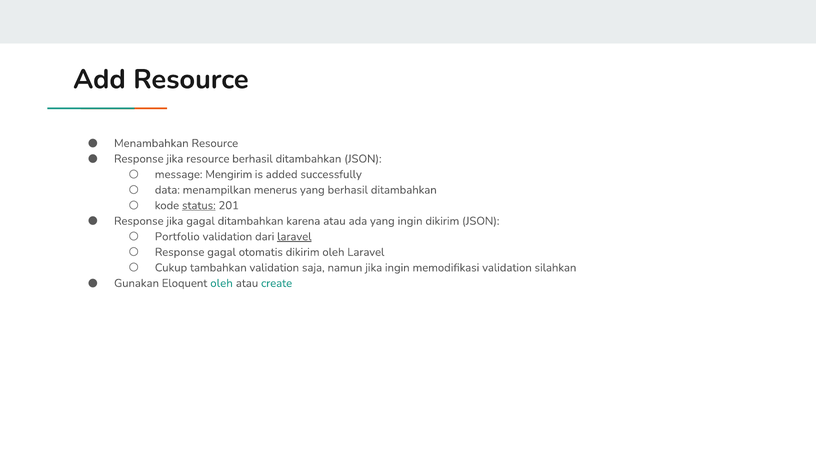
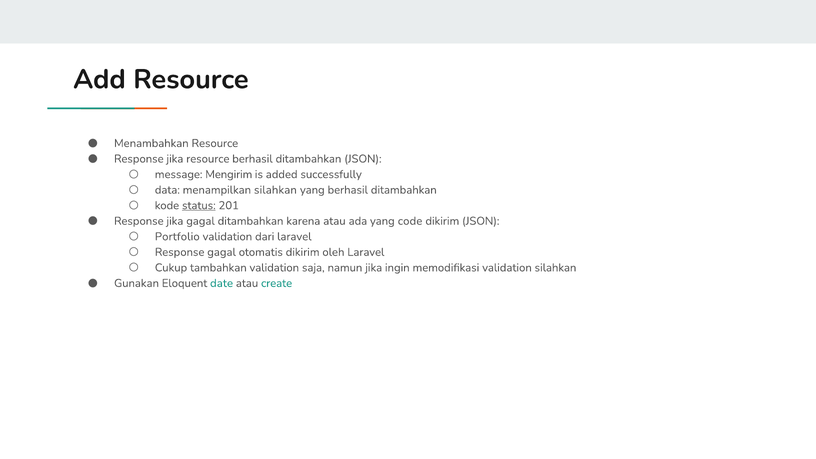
menampilkan menerus: menerus -> silahkan
yang ingin: ingin -> code
laravel at (294, 237) underline: present -> none
Eloquent oleh: oleh -> date
